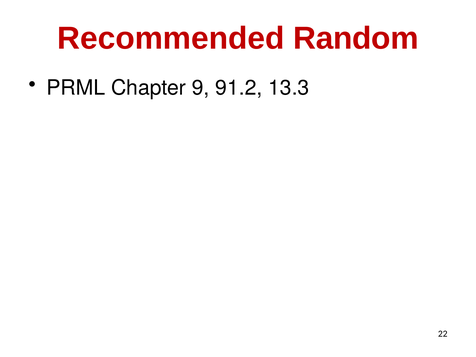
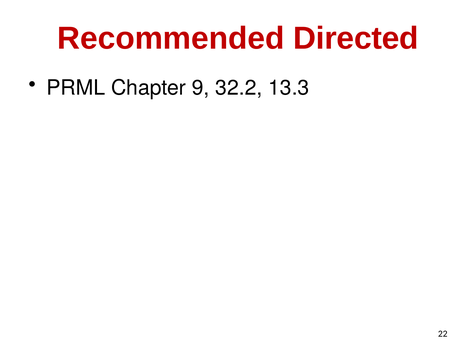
Random: Random -> Directed
91.2: 91.2 -> 32.2
